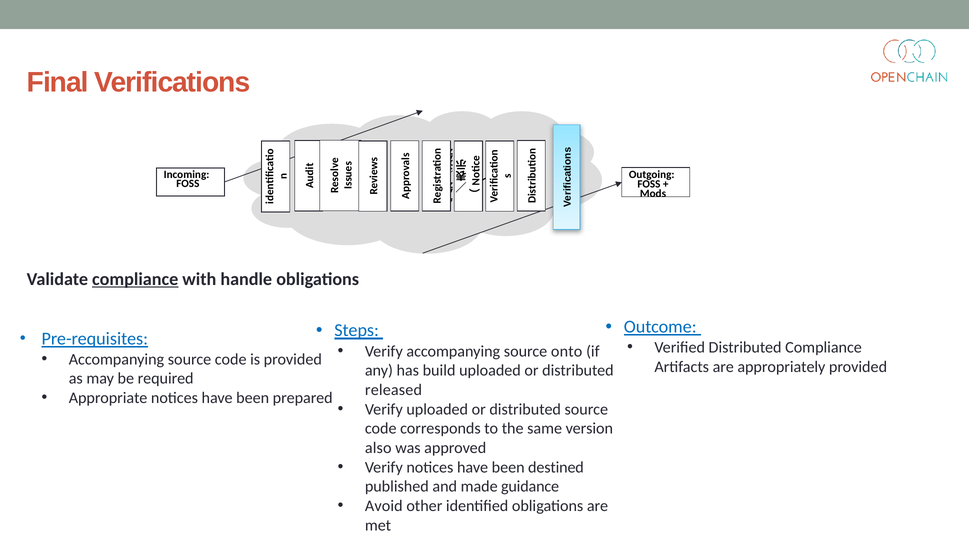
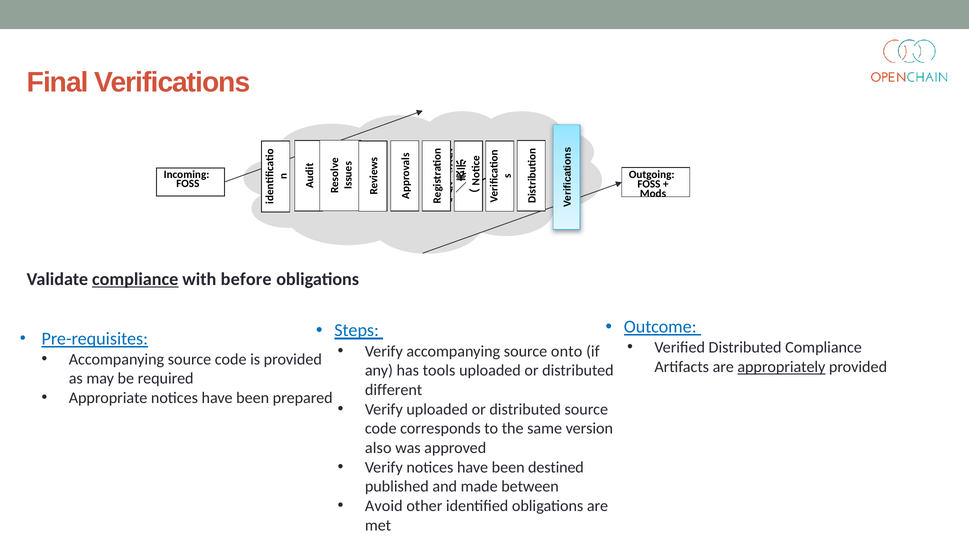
handle: handle -> before
appropriately underline: none -> present
build: build -> tools
released: released -> different
guidance: guidance -> between
